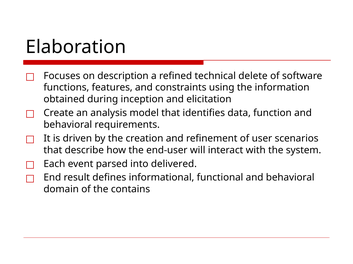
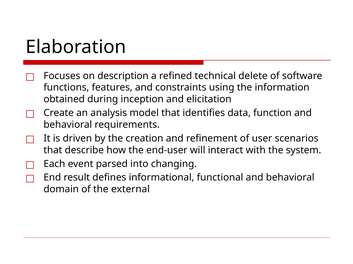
delivered: delivered -> changing
contains: contains -> external
